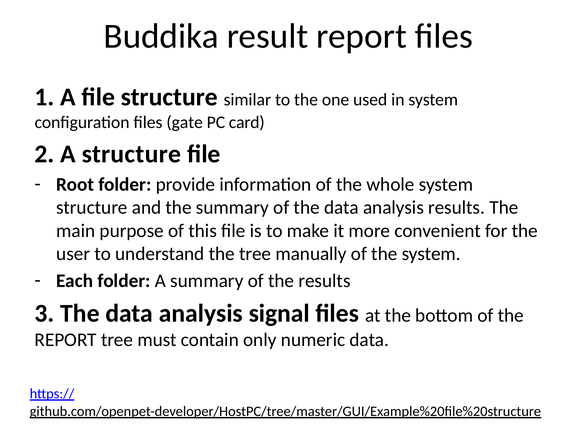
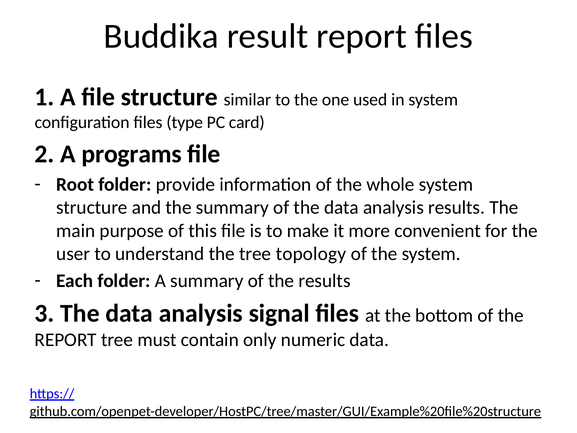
gate: gate -> type
A structure: structure -> programs
manually: manually -> topology
